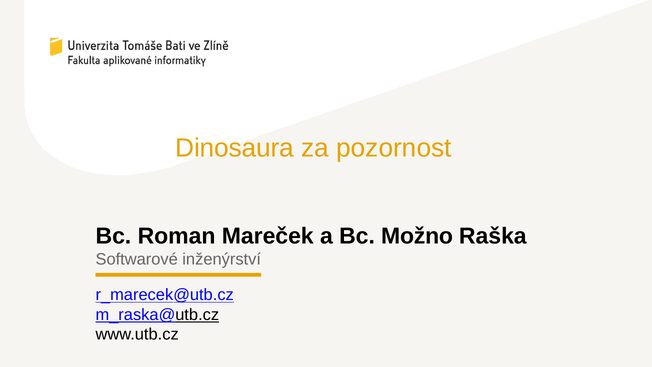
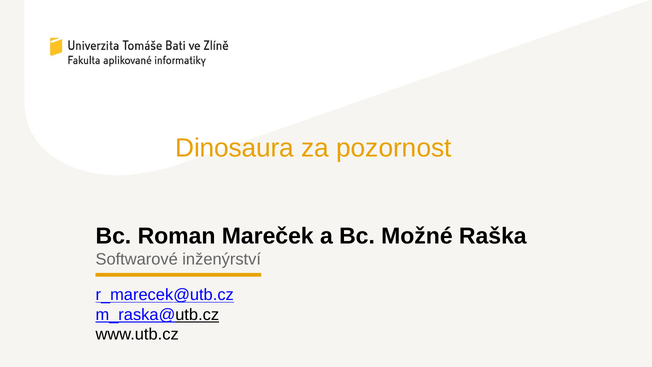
Možno: Možno -> Možné
